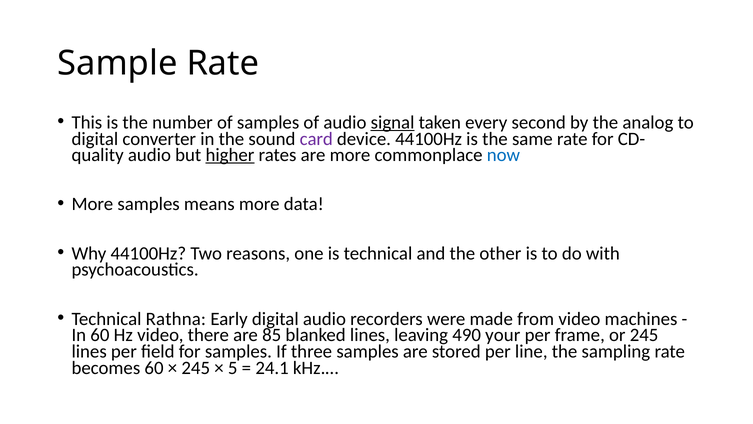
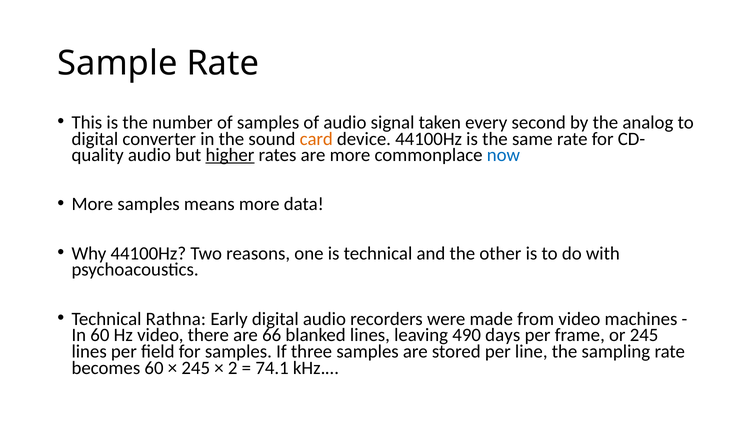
signal underline: present -> none
card colour: purple -> orange
85: 85 -> 66
your: your -> days
5: 5 -> 2
24.1: 24.1 -> 74.1
